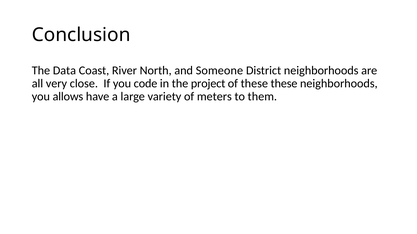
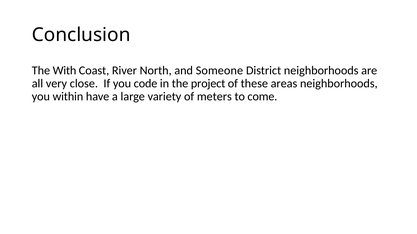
Data: Data -> With
these these: these -> areas
allows: allows -> within
them: them -> come
